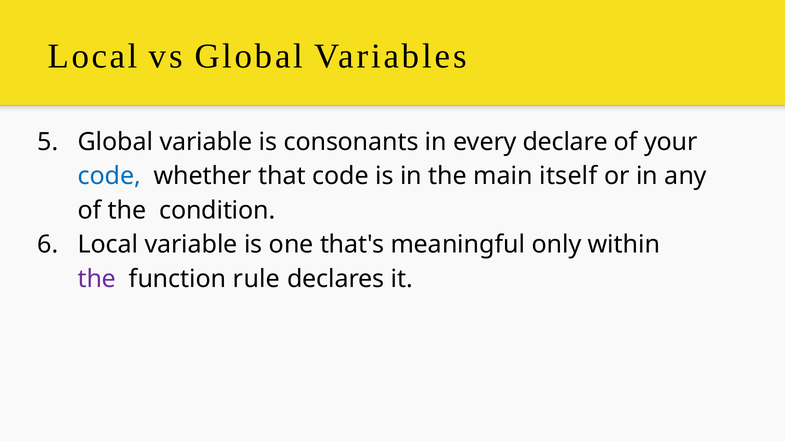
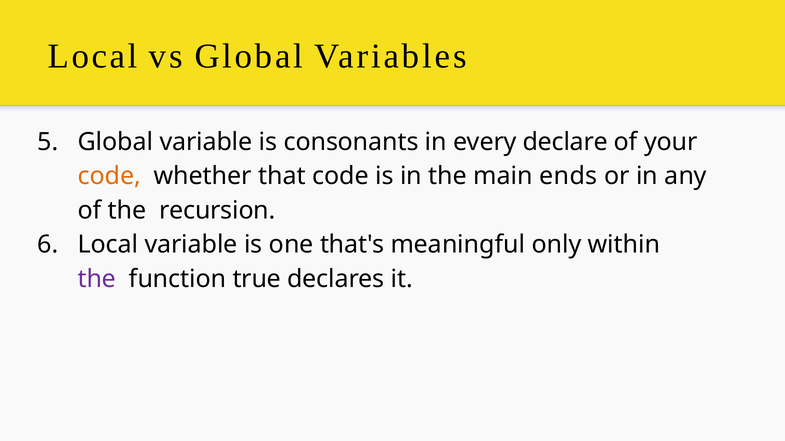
code at (109, 176) colour: blue -> orange
itself: itself -> ends
condition: condition -> recursion
rule: rule -> true
